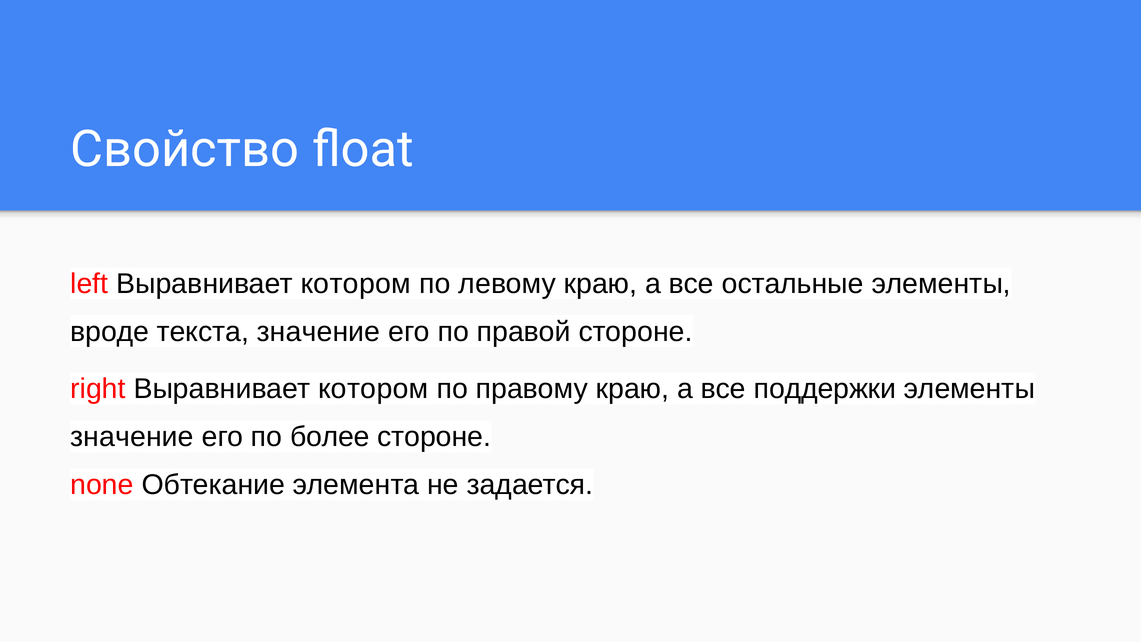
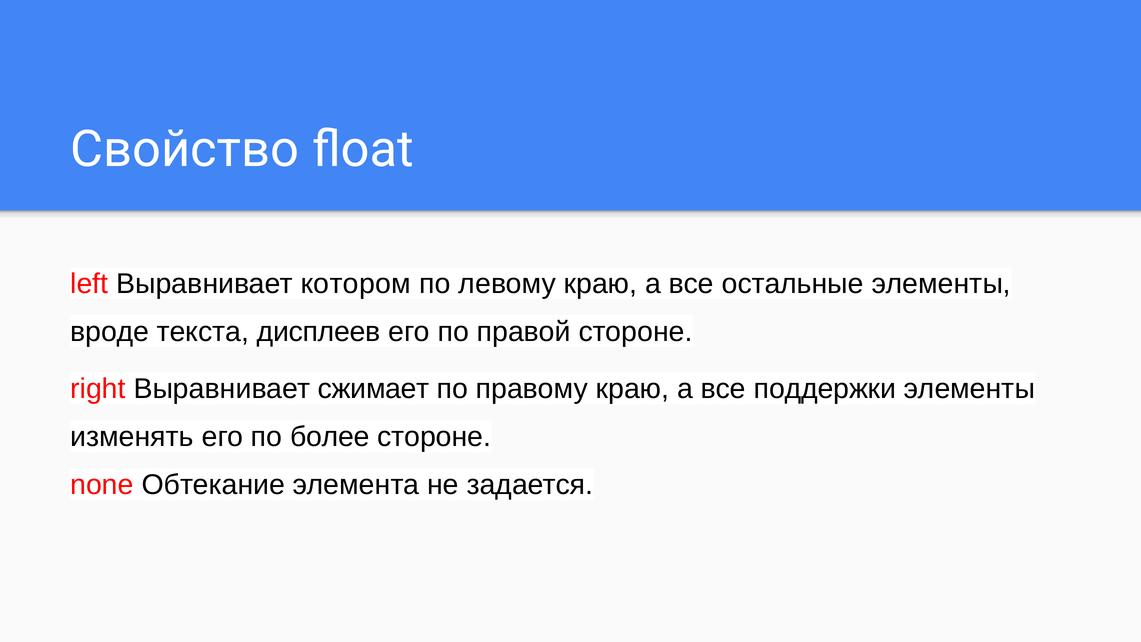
текста значение: значение -> дисплеев
right Выравнивает котором: котором -> сжимает
значение at (132, 437): значение -> изменять
